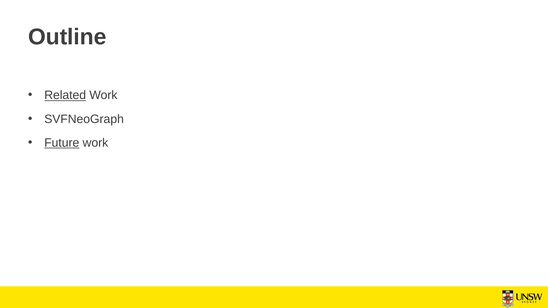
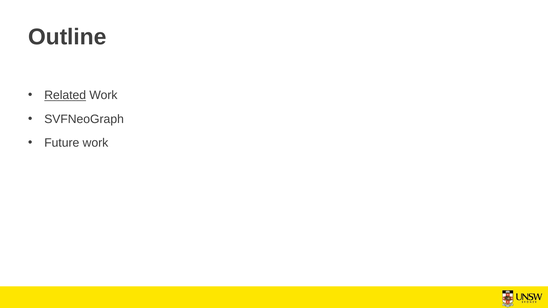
Future underline: present -> none
